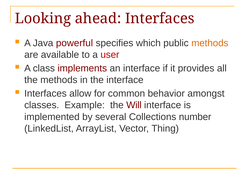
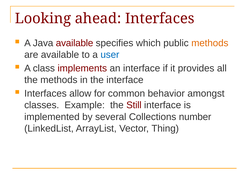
Java powerful: powerful -> available
user colour: red -> blue
Will: Will -> Still
